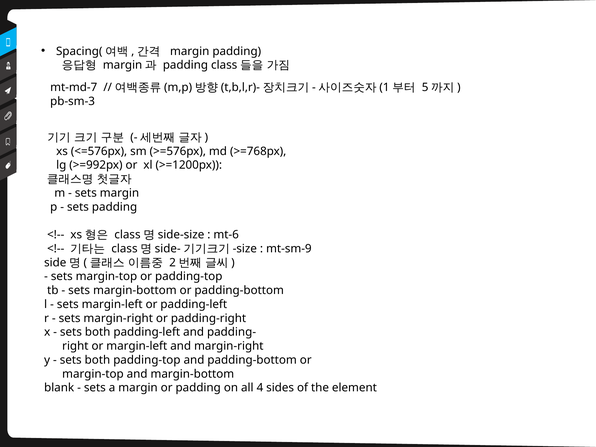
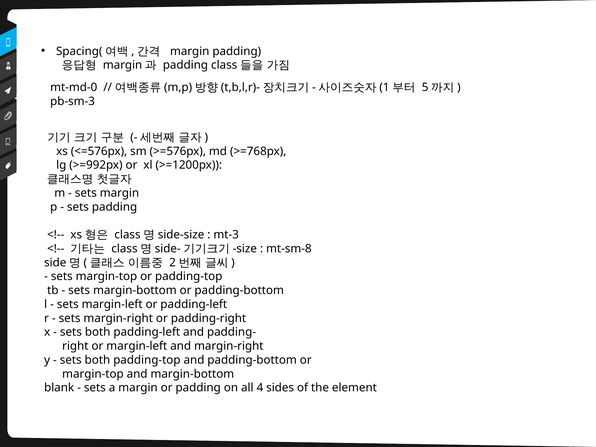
mt-md-7: mt-md-7 -> mt-md-0
mt-6: mt-6 -> mt-3
mt-sm-9: mt-sm-9 -> mt-sm-8
